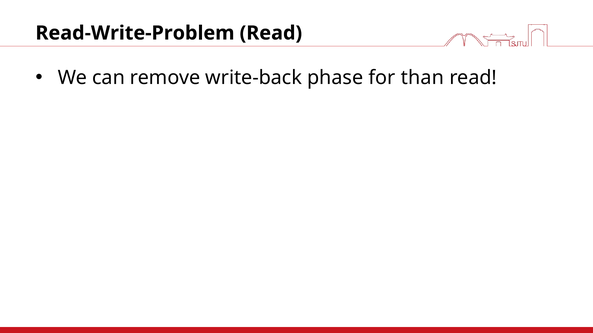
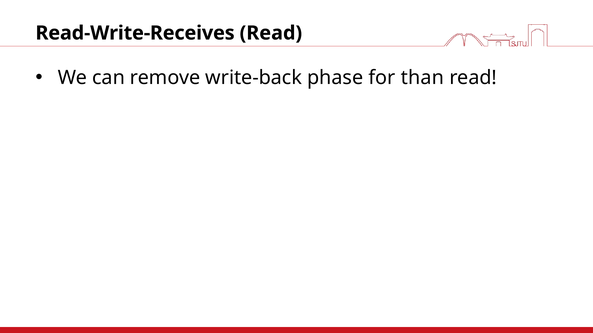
Read-Write-Problem: Read-Write-Problem -> Read-Write-Receives
